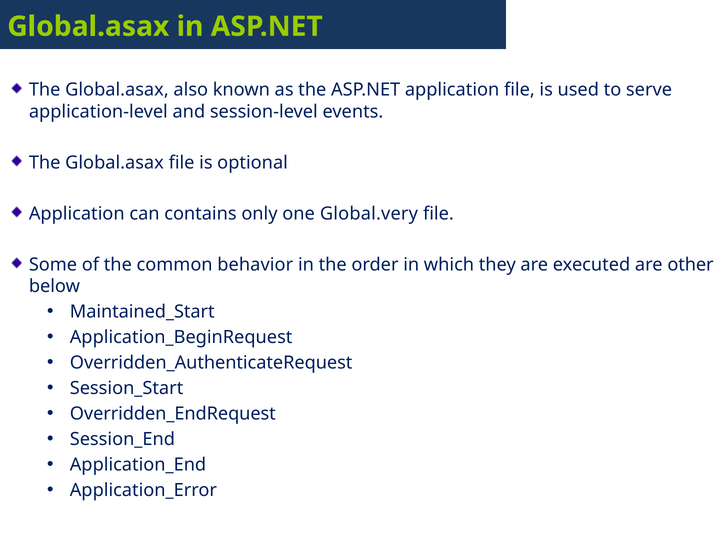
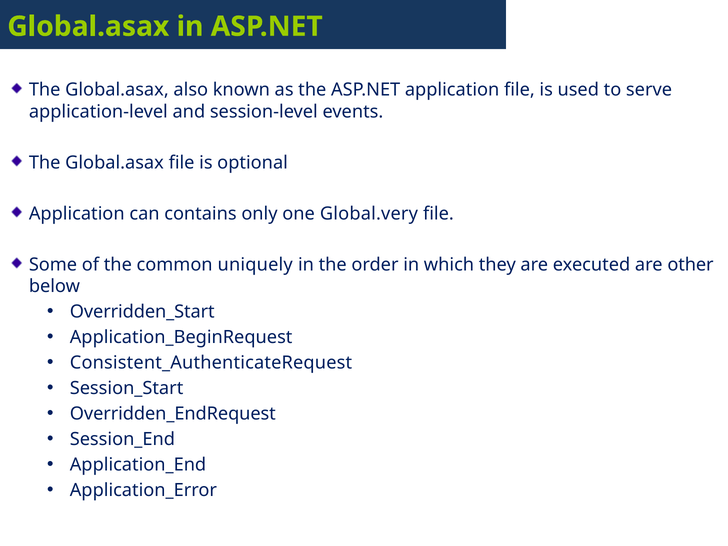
behavior: behavior -> uniquely
Maintained_Start: Maintained_Start -> Overridden_Start
Overridden_AuthenticateRequest: Overridden_AuthenticateRequest -> Consistent_AuthenticateRequest
